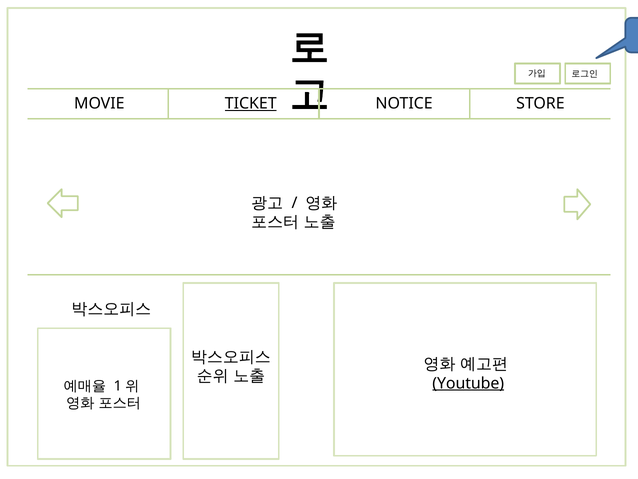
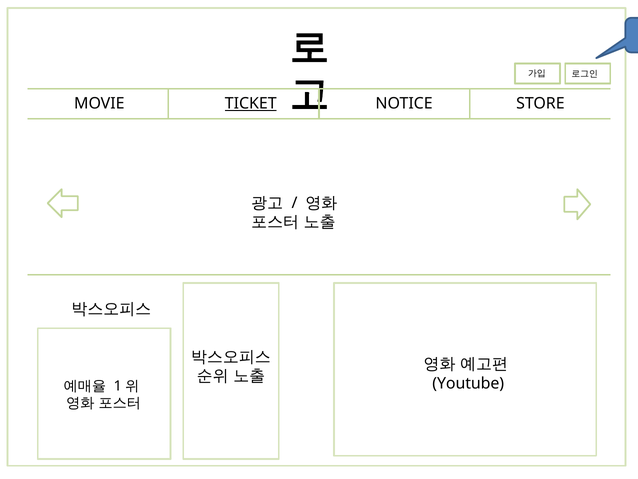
Youtube underline: present -> none
